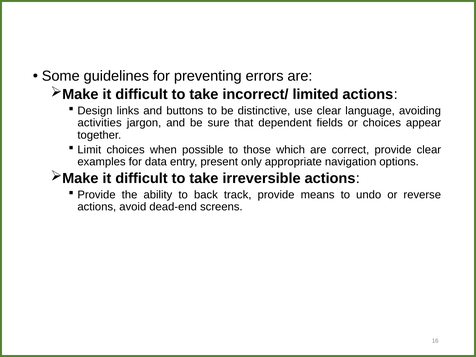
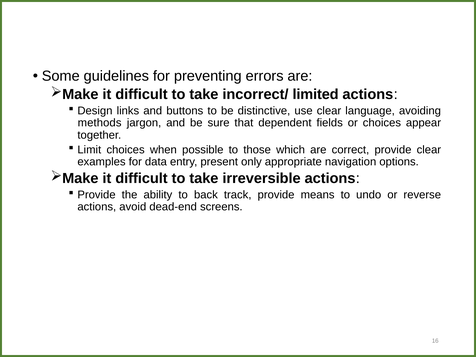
activities: activities -> methods
